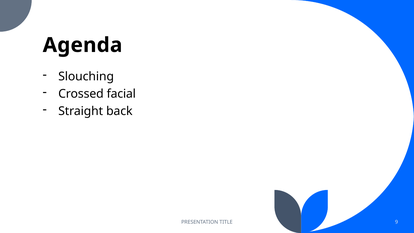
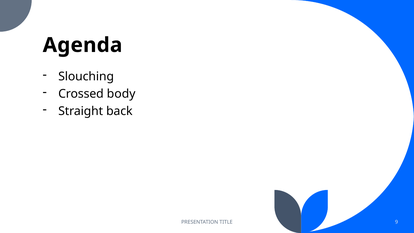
facial: facial -> body
